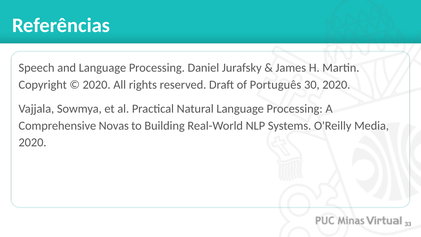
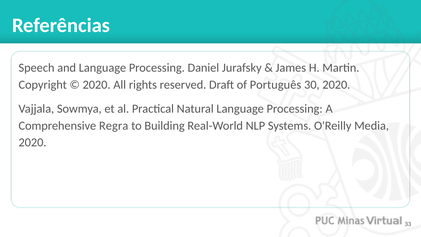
Novas: Novas -> Regra
